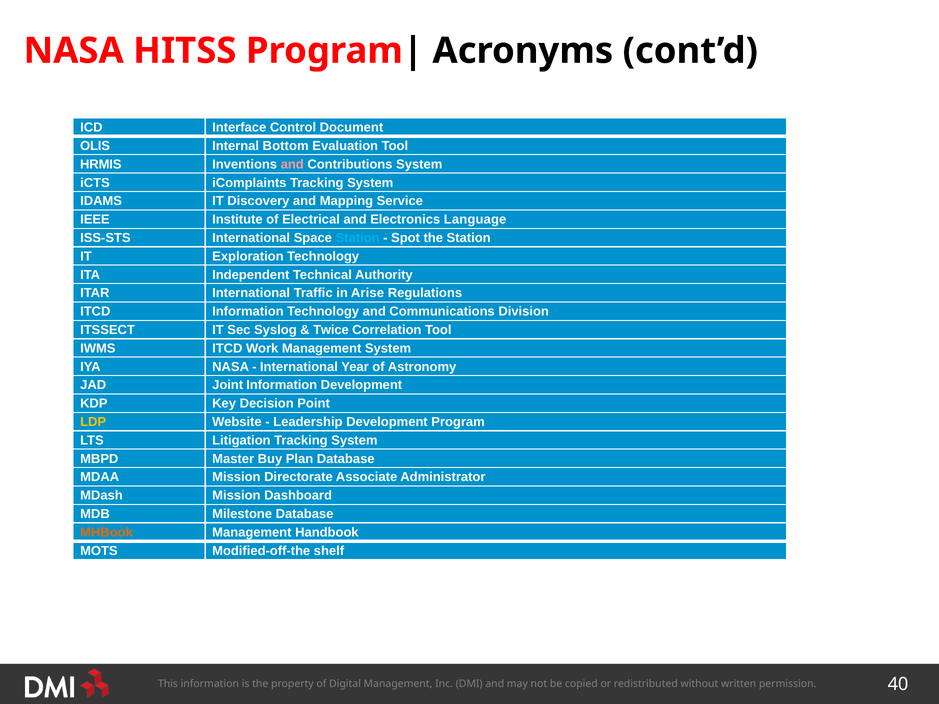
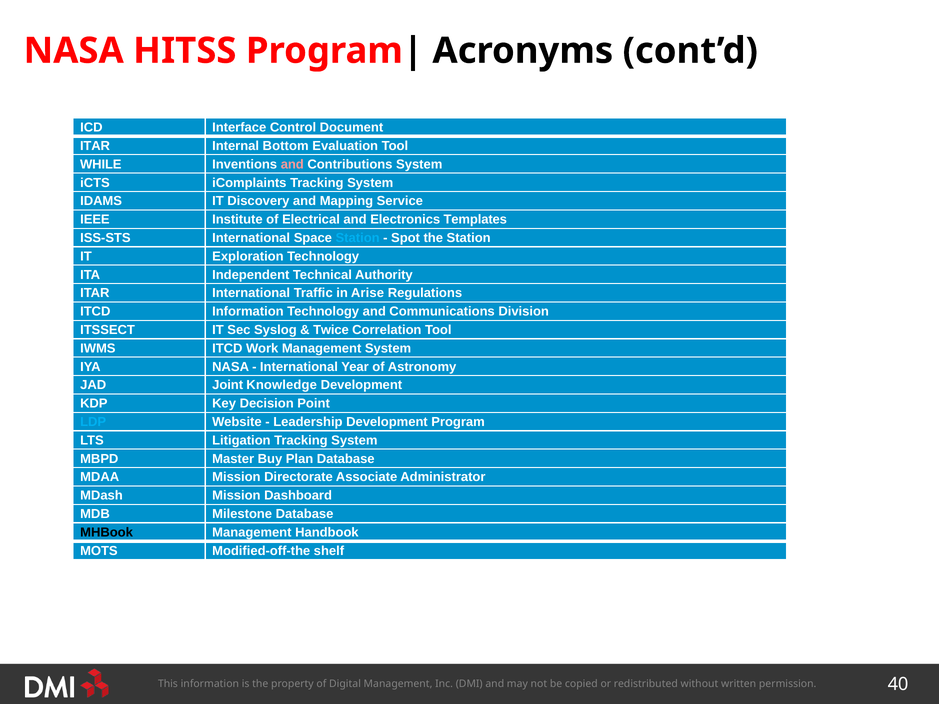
OLIS at (95, 146): OLIS -> ITAR
HRMIS: HRMIS -> WHILE
Language: Language -> Templates
Joint Information: Information -> Knowledge
LDP colour: yellow -> light blue
MHBook colour: orange -> black
